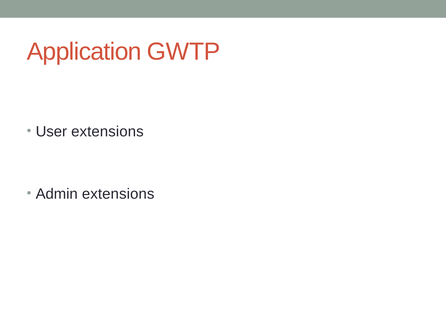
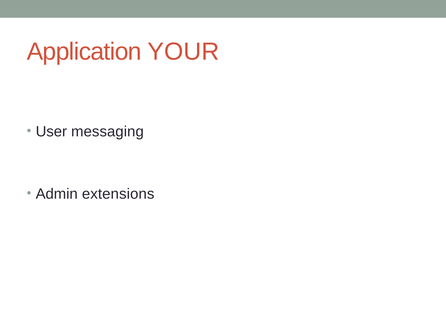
GWTP: GWTP -> YOUR
User extensions: extensions -> messaging
